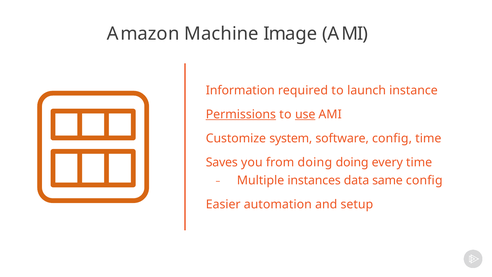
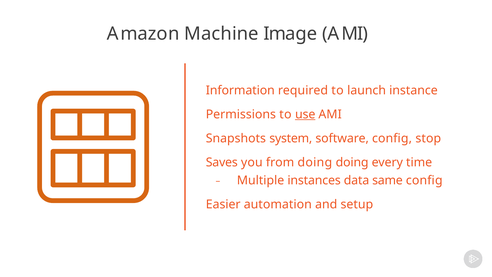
Permissions underline: present -> none
Customize: Customize -> Snapshots
config time: time -> stop
